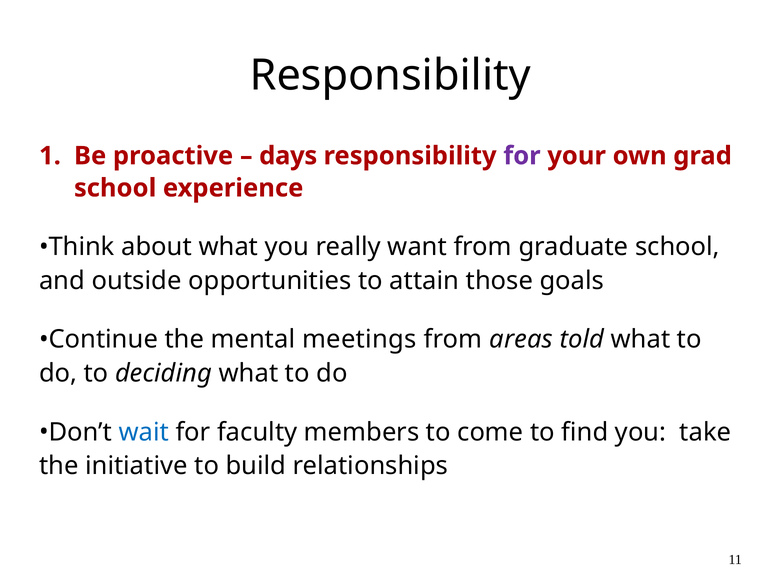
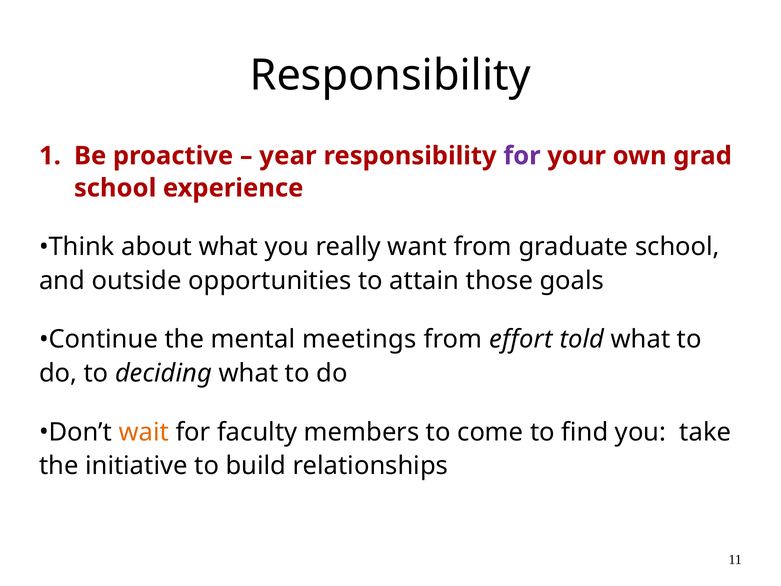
days: days -> year
areas: areas -> effort
wait colour: blue -> orange
